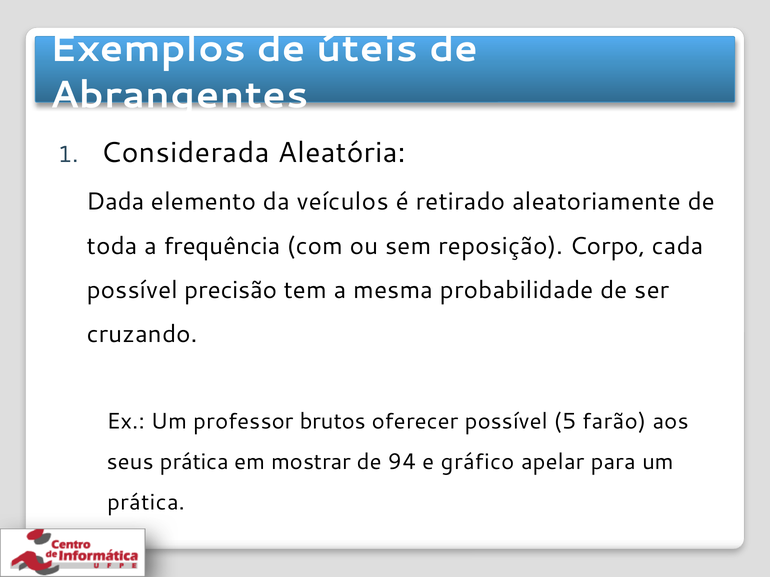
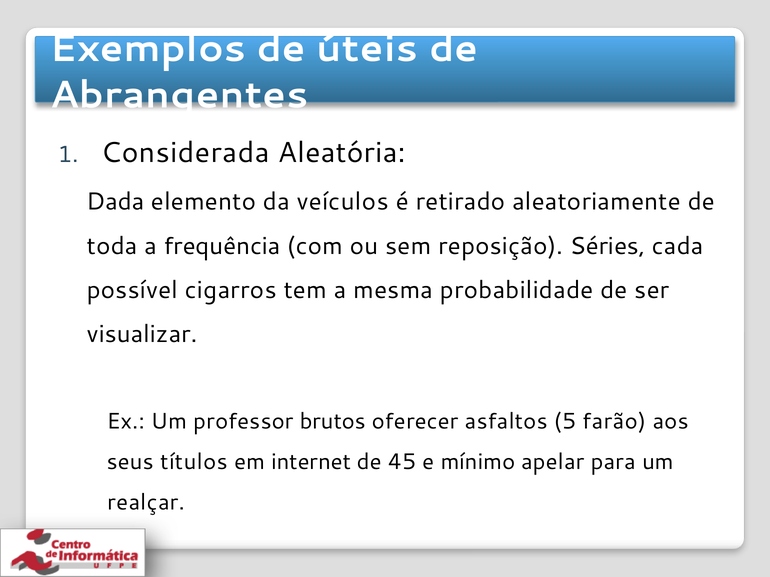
Corpo: Corpo -> Séries
precisão: precisão -> cigarros
cruzando: cruzando -> visualizar
oferecer possível: possível -> asfaltos
seus prática: prática -> títulos
mostrar: mostrar -> internet
94: 94 -> 45
gráfico: gráfico -> mínimo
prática at (146, 503): prática -> realçar
